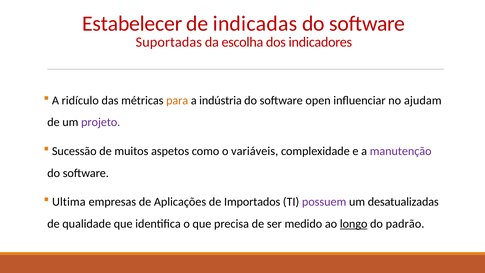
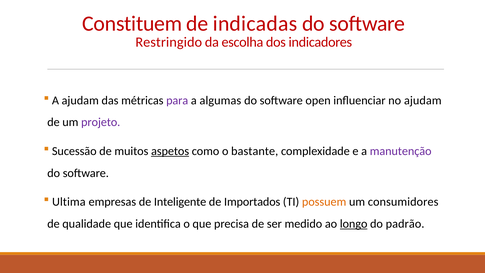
Estabelecer: Estabelecer -> Constituem
Suportadas: Suportadas -> Restringido
A ridículo: ridículo -> ajudam
para colour: orange -> purple
indústria: indústria -> algumas
aspetos underline: none -> present
variáveis: variáveis -> bastante
Aplicações: Aplicações -> Inteligente
possuem colour: purple -> orange
desatualizadas: desatualizadas -> consumidores
